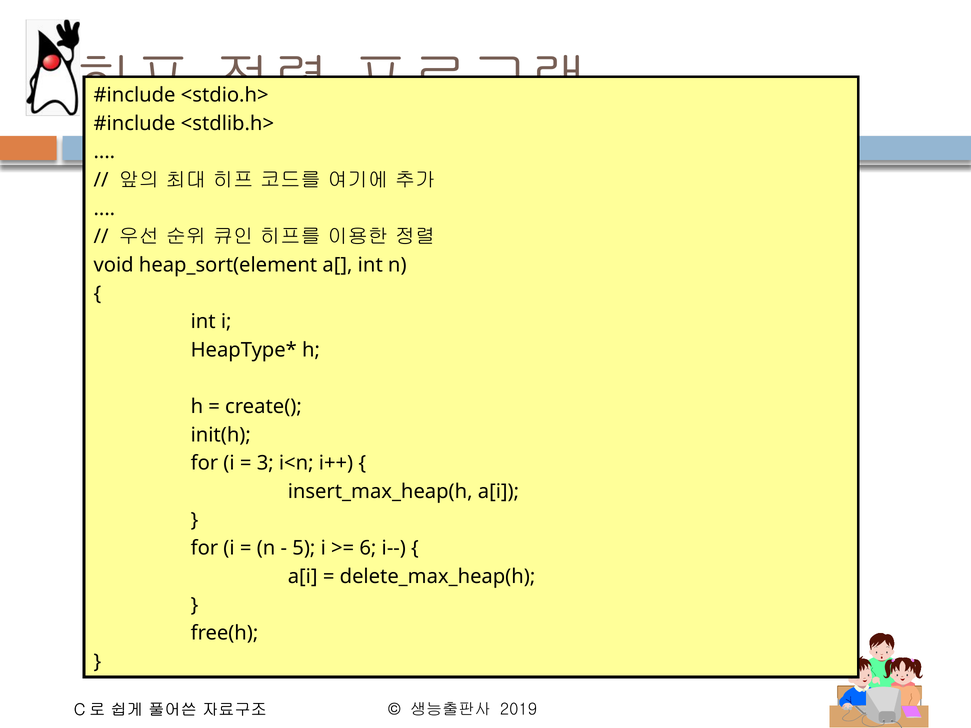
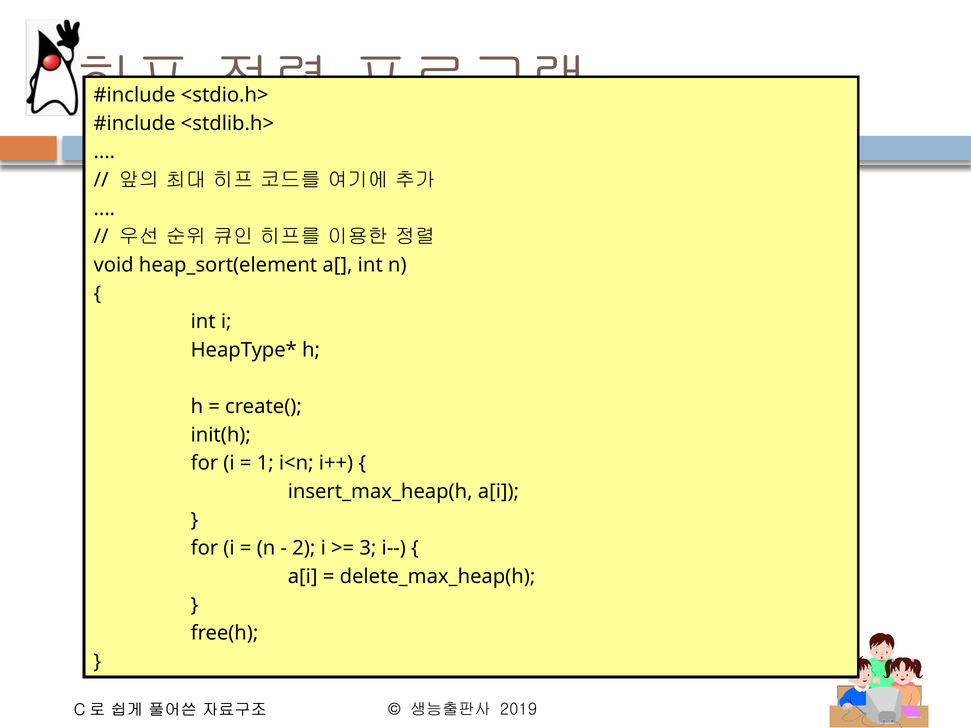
3: 3 -> 1
5: 5 -> 2
6: 6 -> 3
